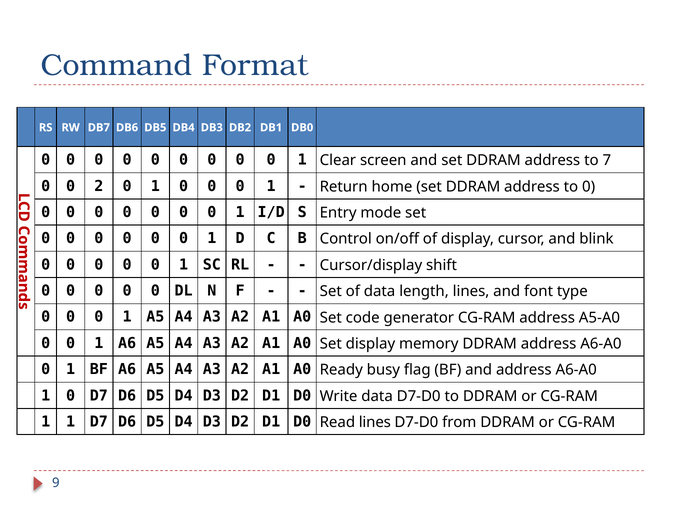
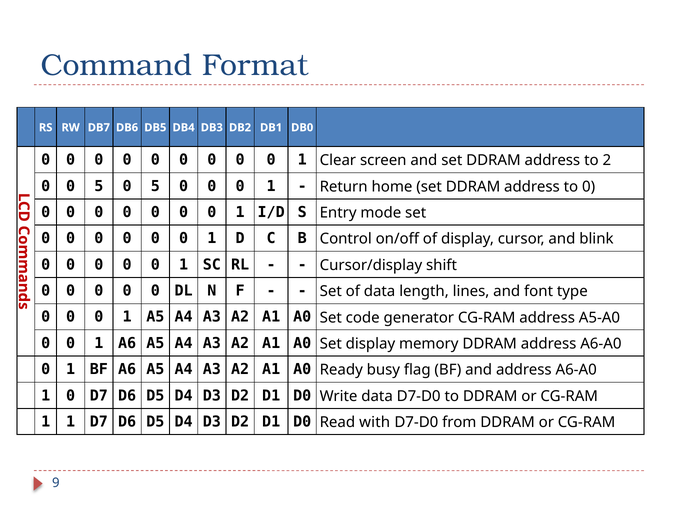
7: 7 -> 2
0 0 2: 2 -> 5
1 at (155, 186): 1 -> 5
Read lines: lines -> with
